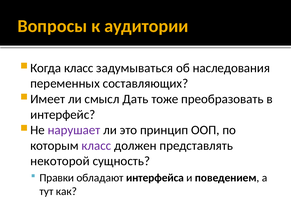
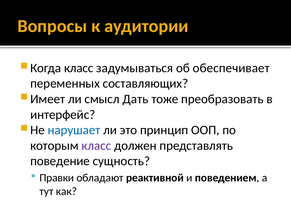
наследования: наследования -> обеспечивает
нарушает colour: purple -> blue
некоторой: некоторой -> поведение
интерфейса: интерфейса -> реактивной
